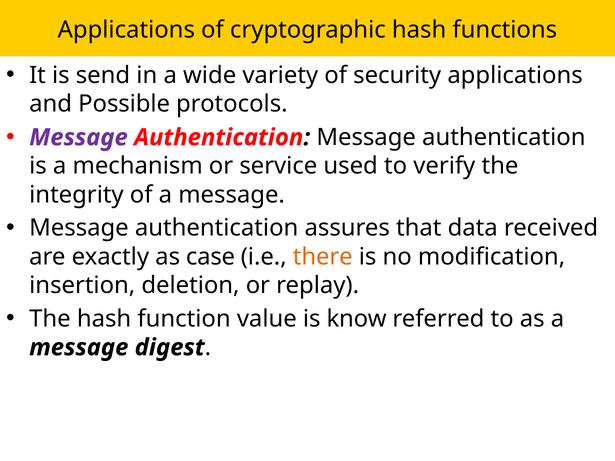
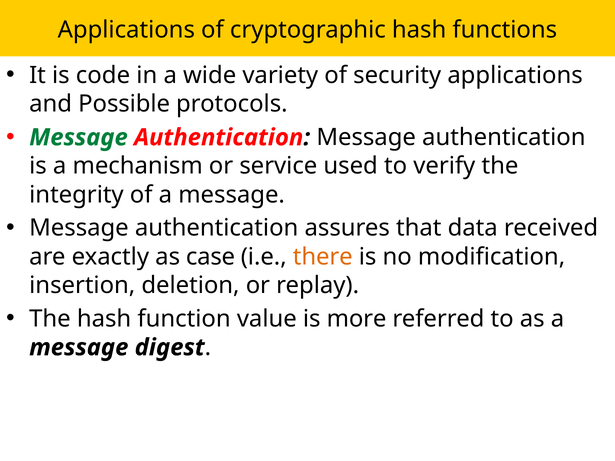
send: send -> code
Message at (79, 138) colour: purple -> green
know: know -> more
